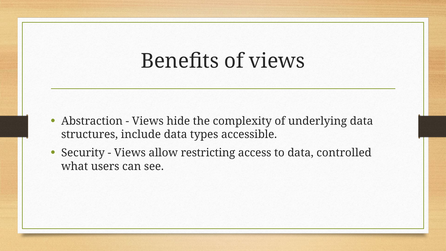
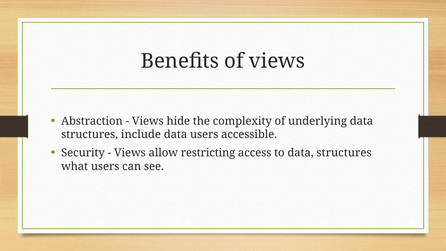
data types: types -> users
to data controlled: controlled -> structures
